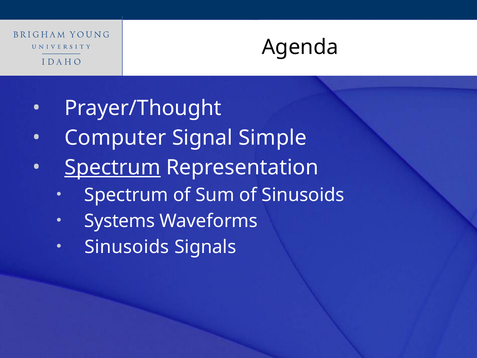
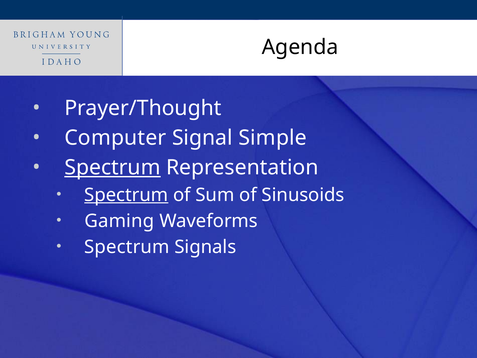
Spectrum at (126, 195) underline: none -> present
Systems: Systems -> Gaming
Sinusoids at (127, 247): Sinusoids -> Spectrum
